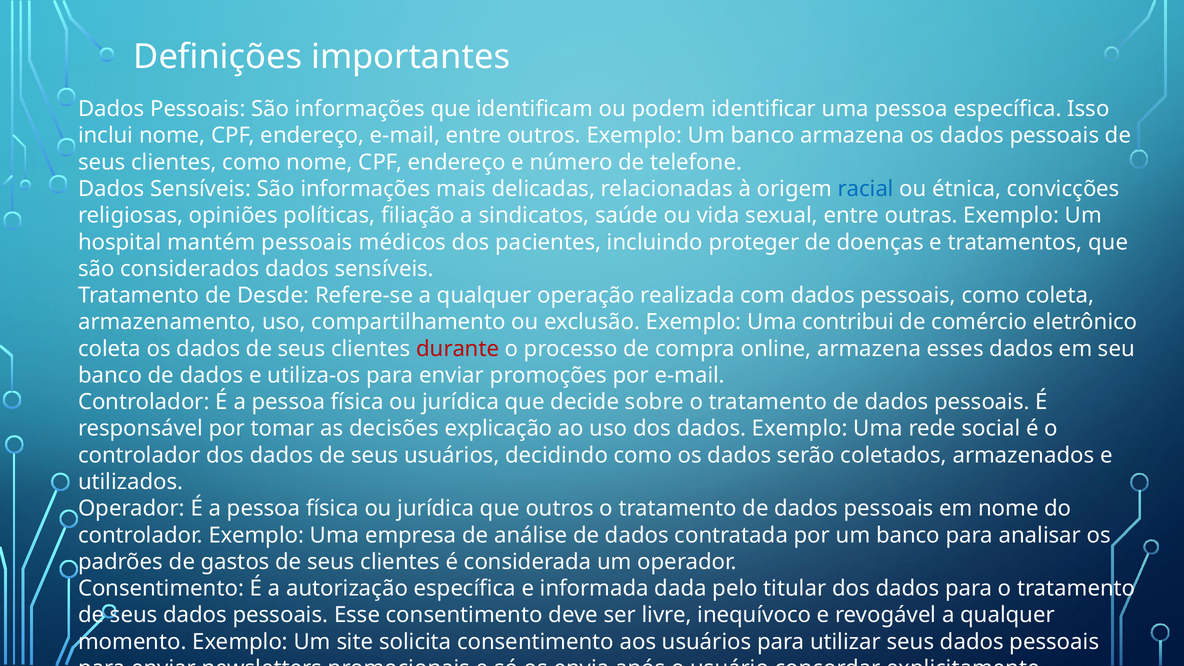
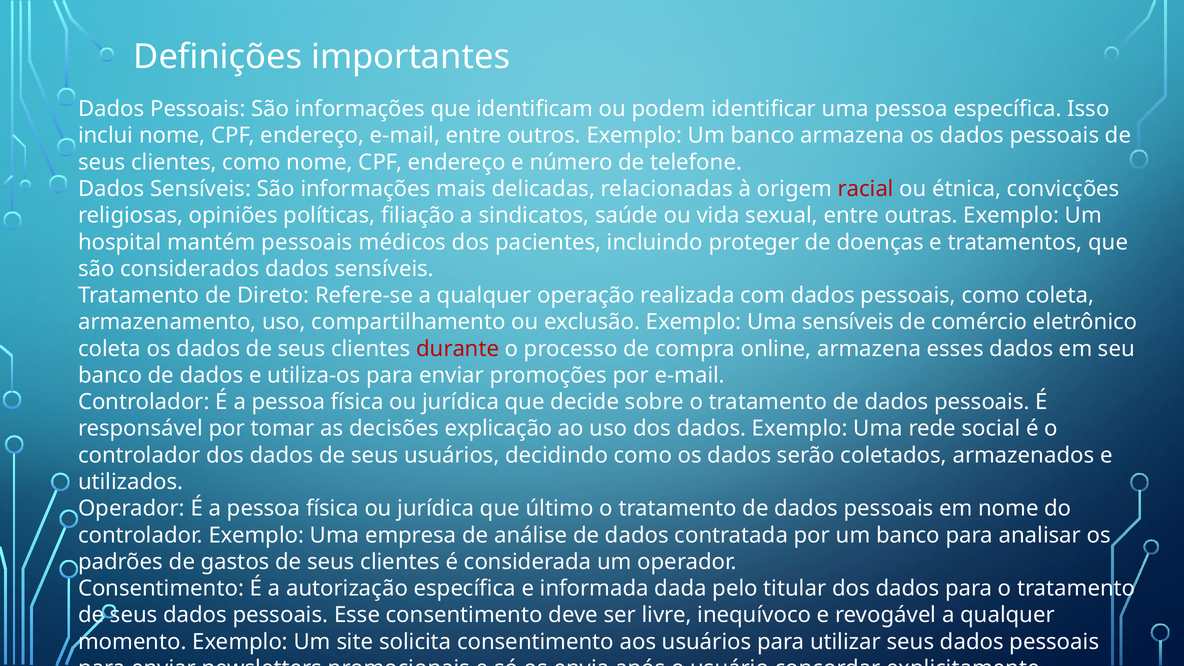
racial colour: blue -> red
Desde: Desde -> Direto
Uma contribui: contribui -> sensíveis
que outros: outros -> último
